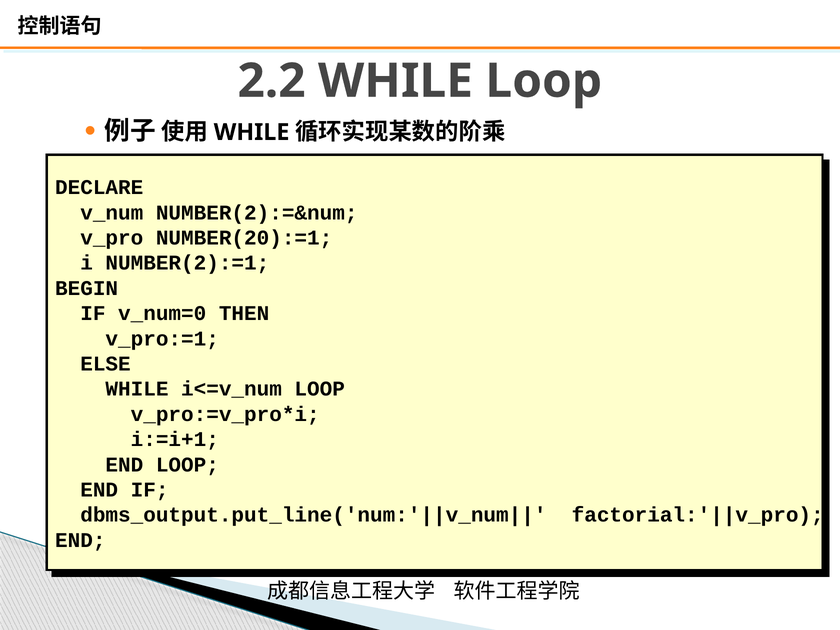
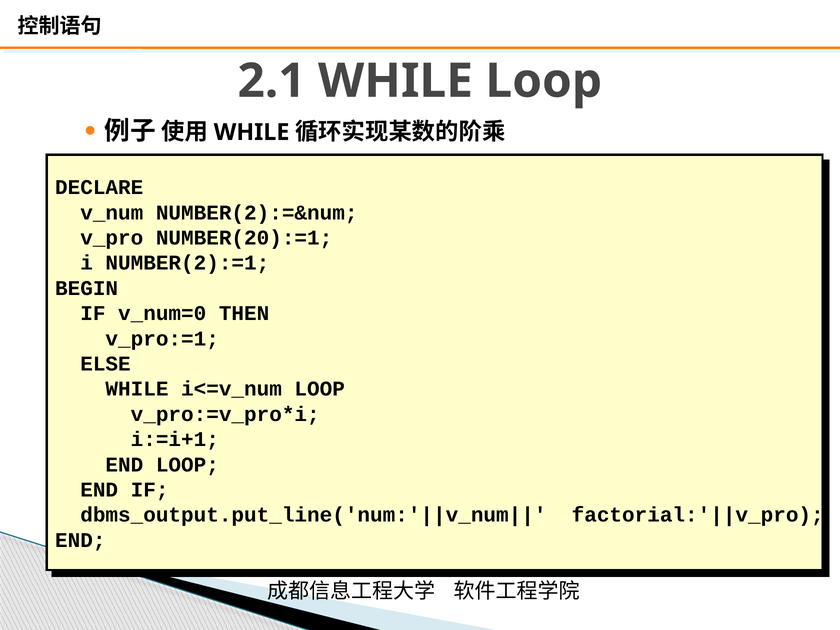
2.2: 2.2 -> 2.1
